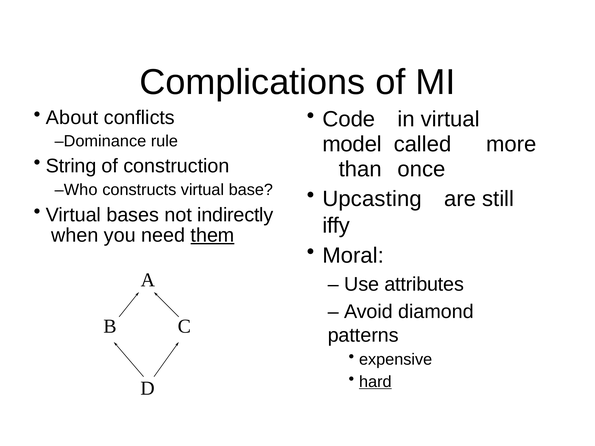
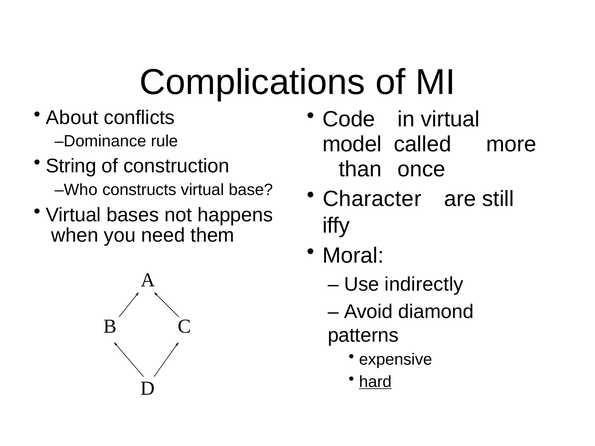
Upcasting: Upcasting -> Character
indirectly: indirectly -> happens
them underline: present -> none
attributes: attributes -> indirectly
